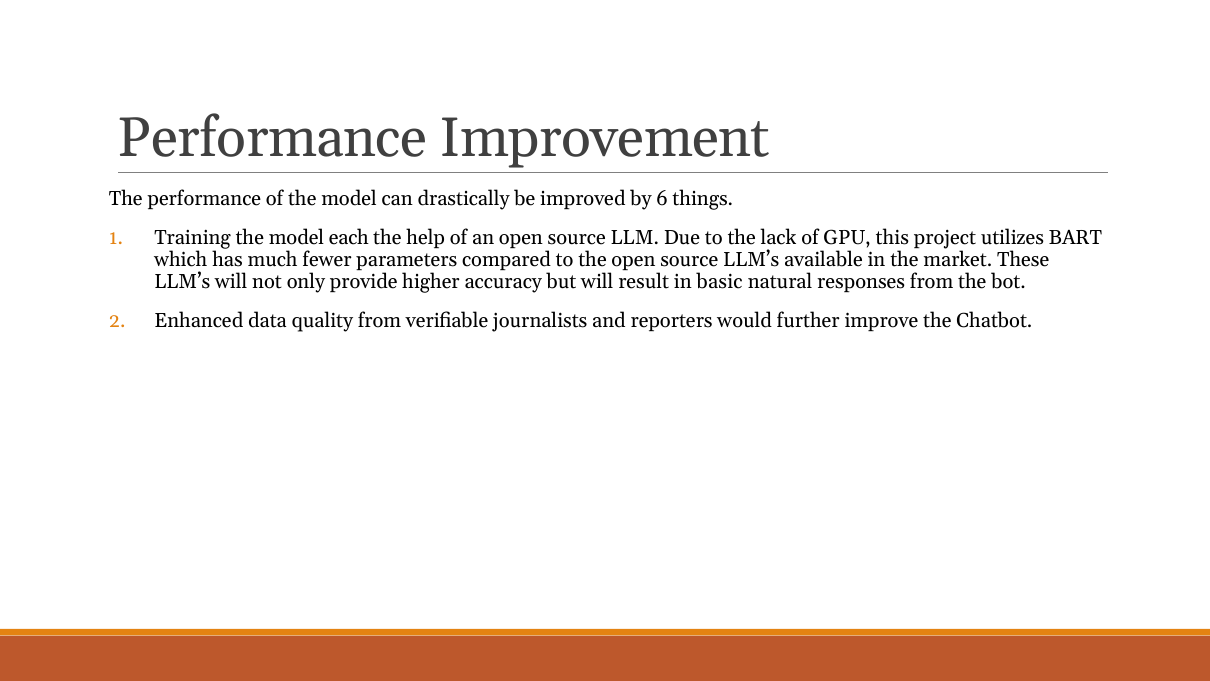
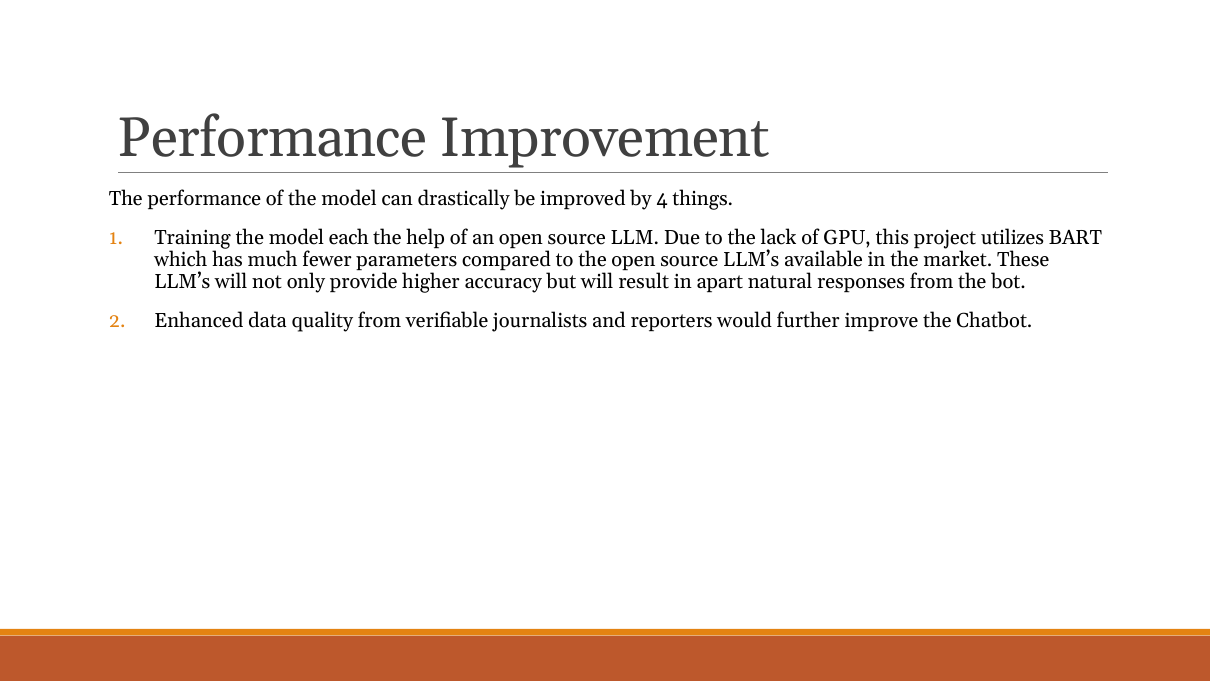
6: 6 -> 4
basic: basic -> apart
